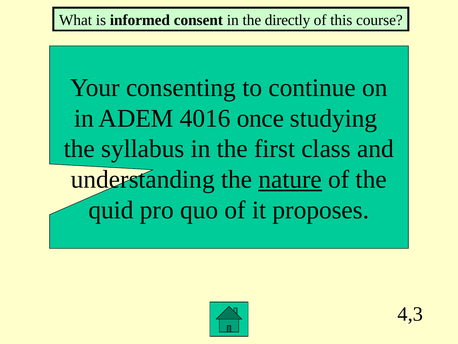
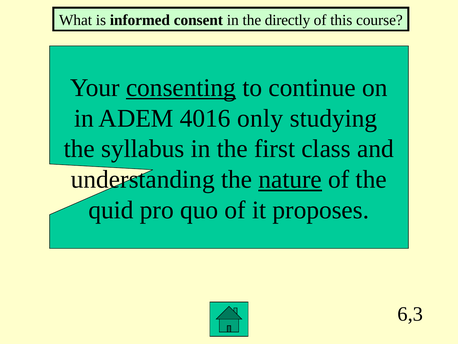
consenting underline: none -> present
once: once -> only
4,3: 4,3 -> 6,3
